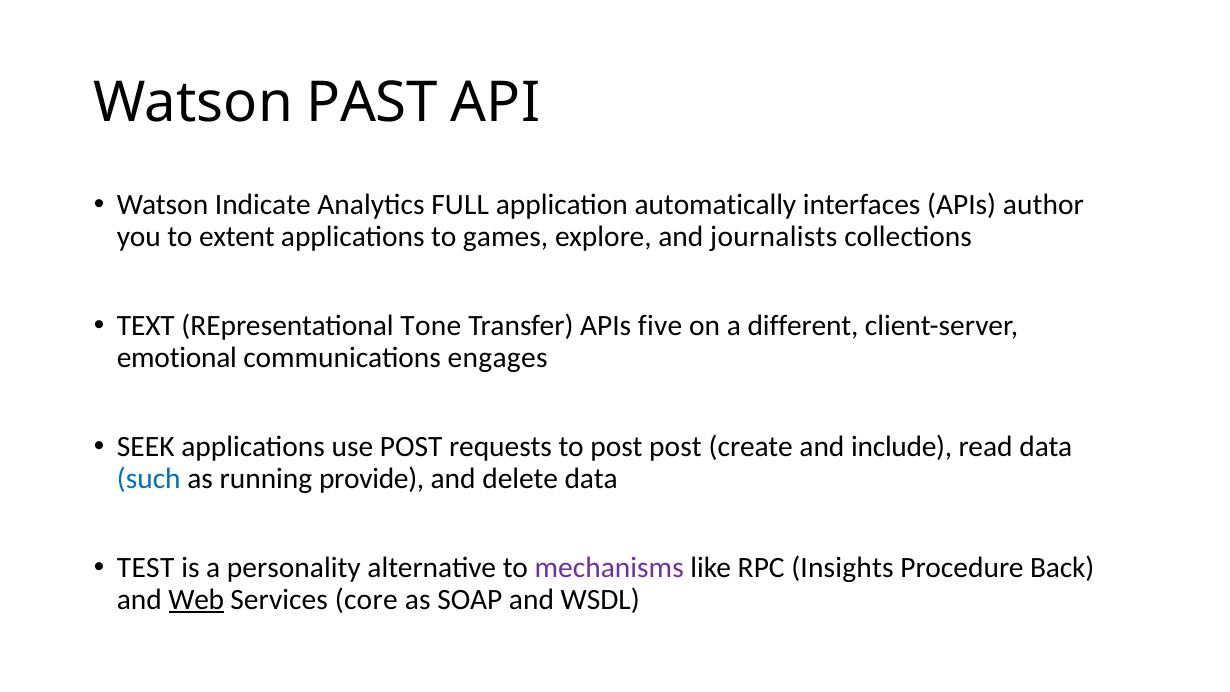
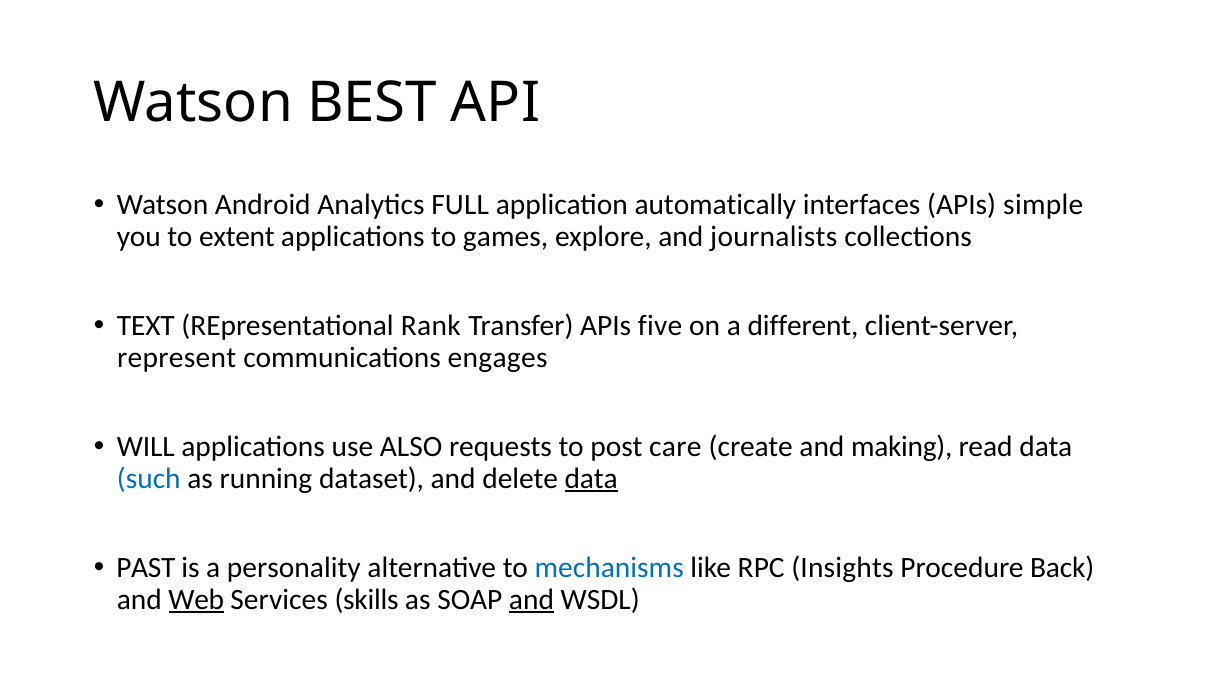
PAST: PAST -> BEST
Indicate: Indicate -> Android
author: author -> simple
Tone: Tone -> Rank
emotional: emotional -> represent
SEEK: SEEK -> WILL
use POST: POST -> ALSO
post post: post -> care
include: include -> making
provide: provide -> dataset
data at (591, 478) underline: none -> present
TEST: TEST -> PAST
mechanisms colour: purple -> blue
core: core -> skills
and at (531, 599) underline: none -> present
